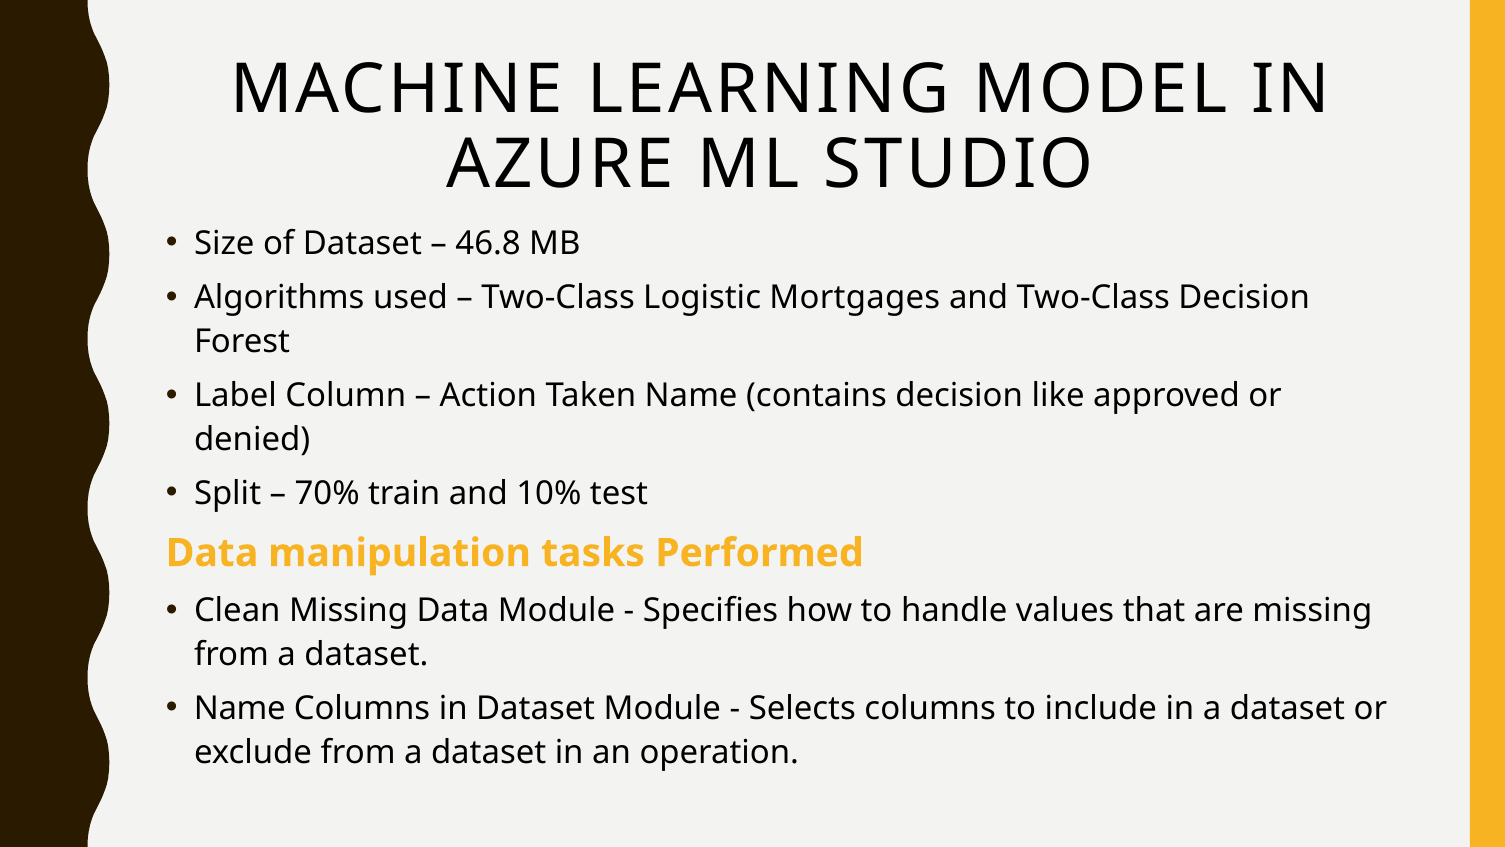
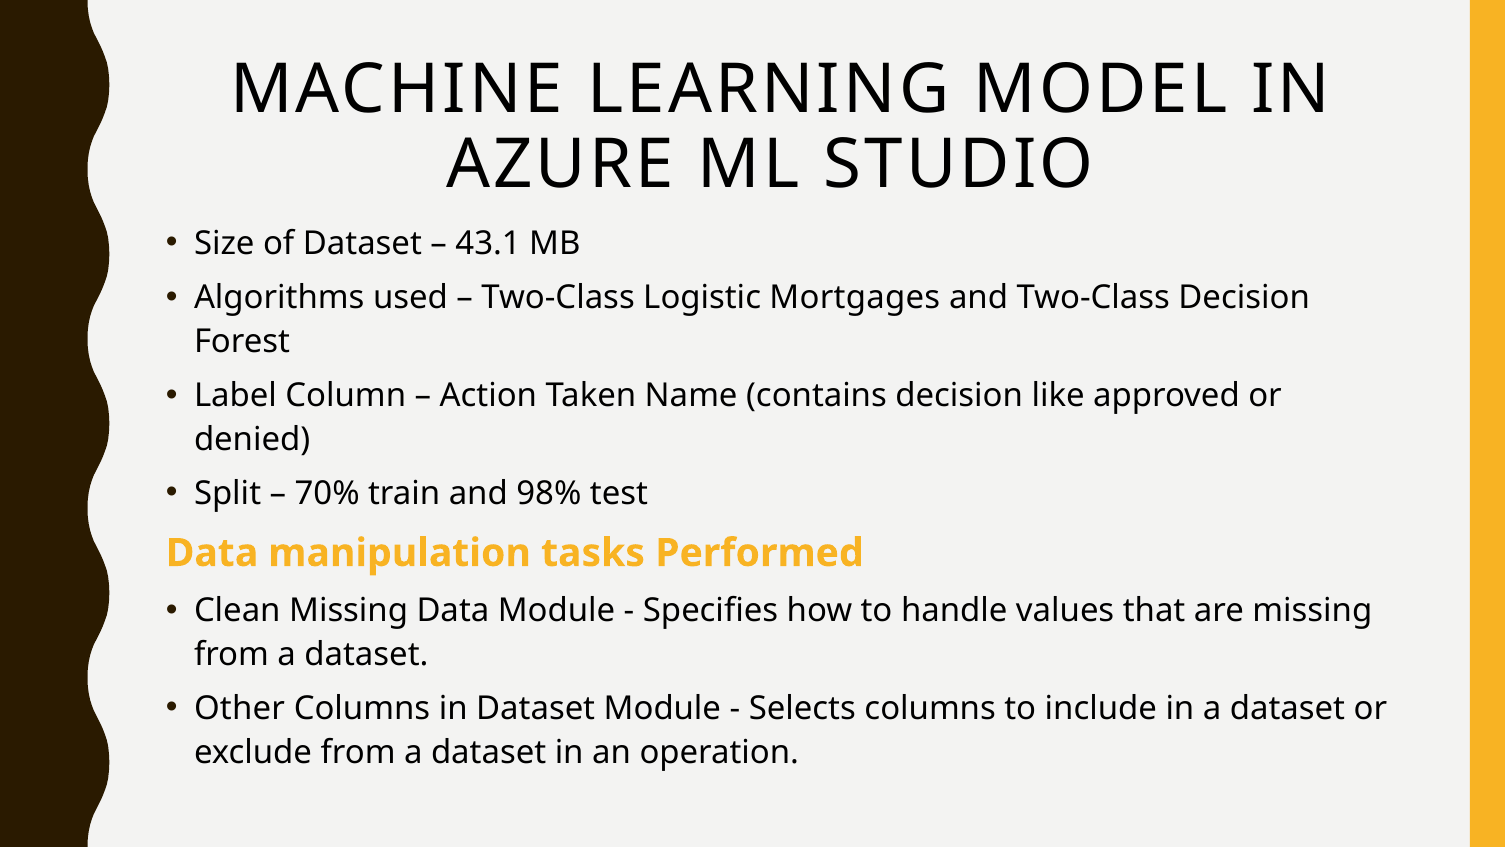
46.8: 46.8 -> 43.1
10%: 10% -> 98%
Name at (240, 708): Name -> Other
